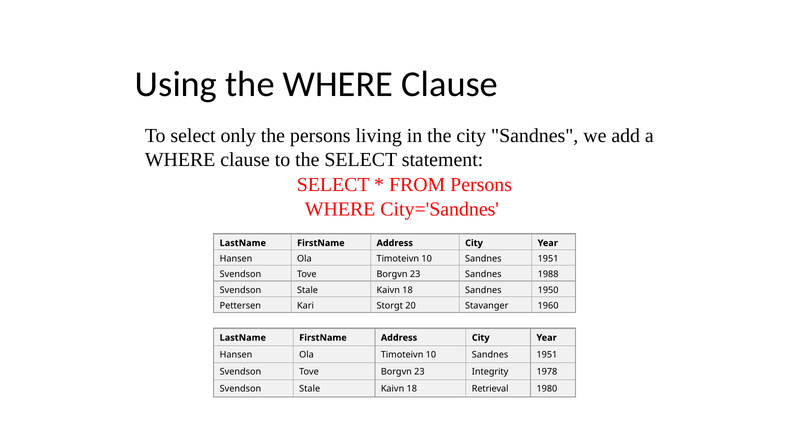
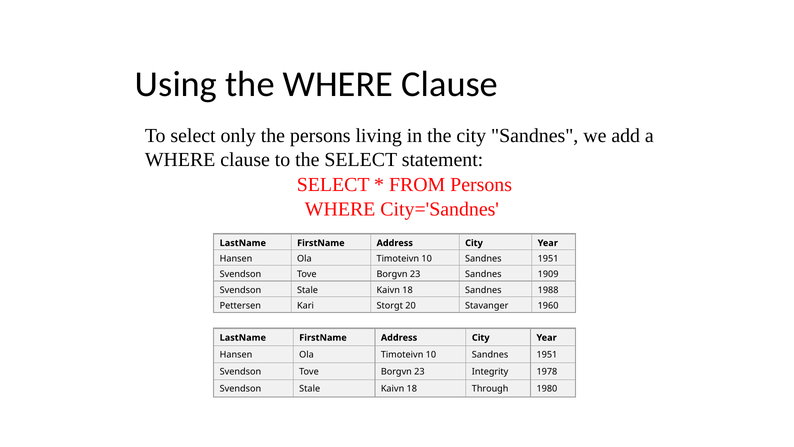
1988: 1988 -> 1909
1950: 1950 -> 1988
Retrieval: Retrieval -> Through
